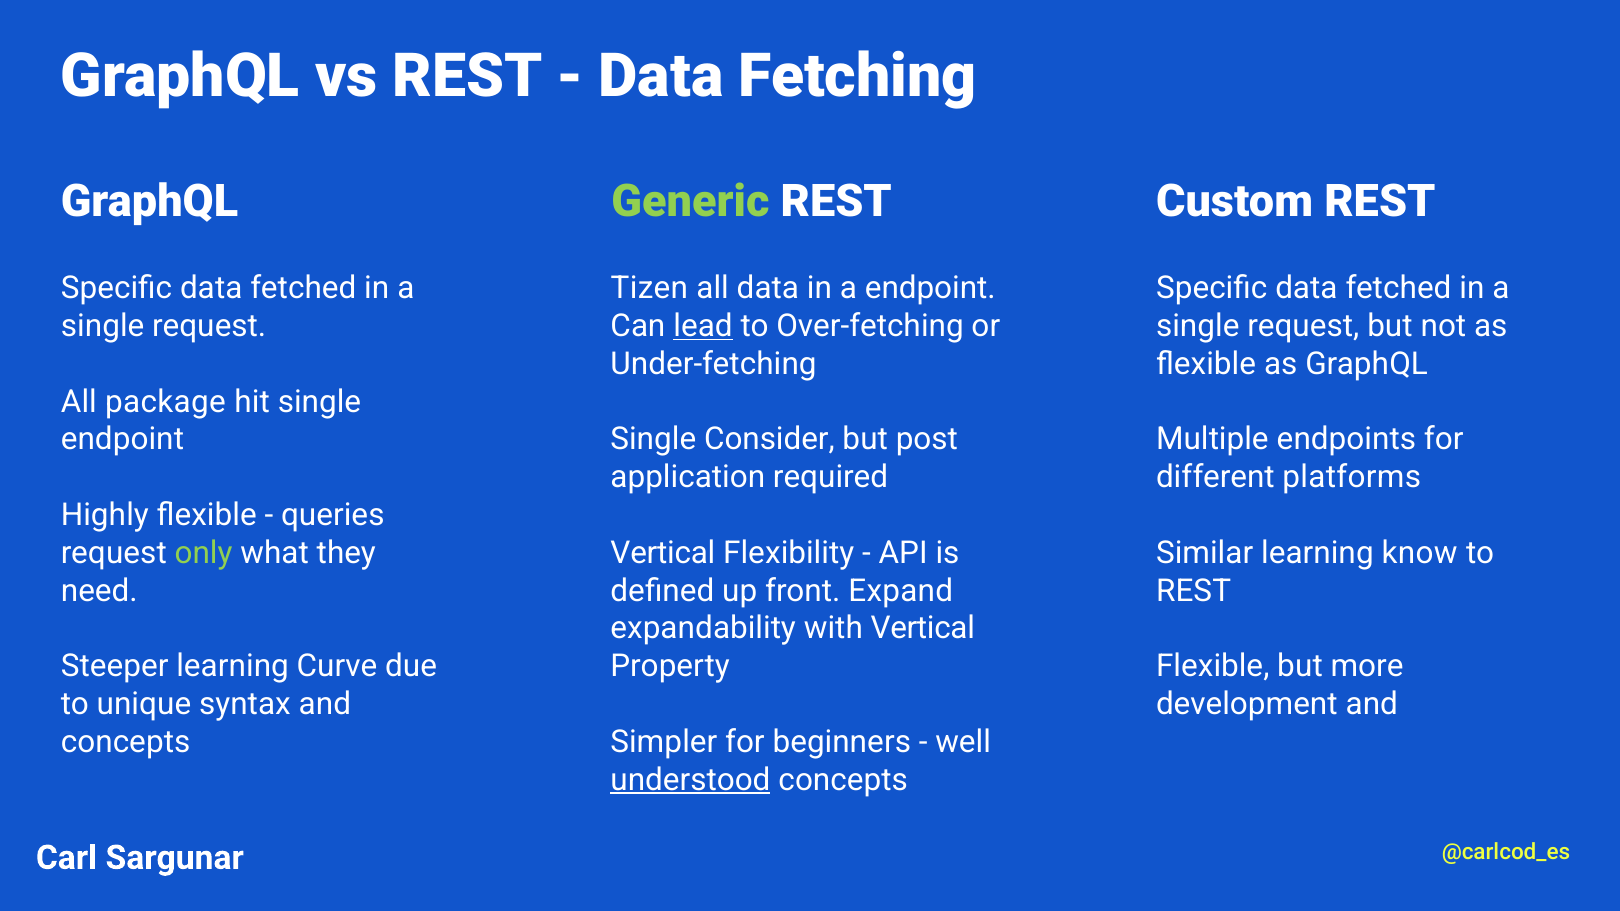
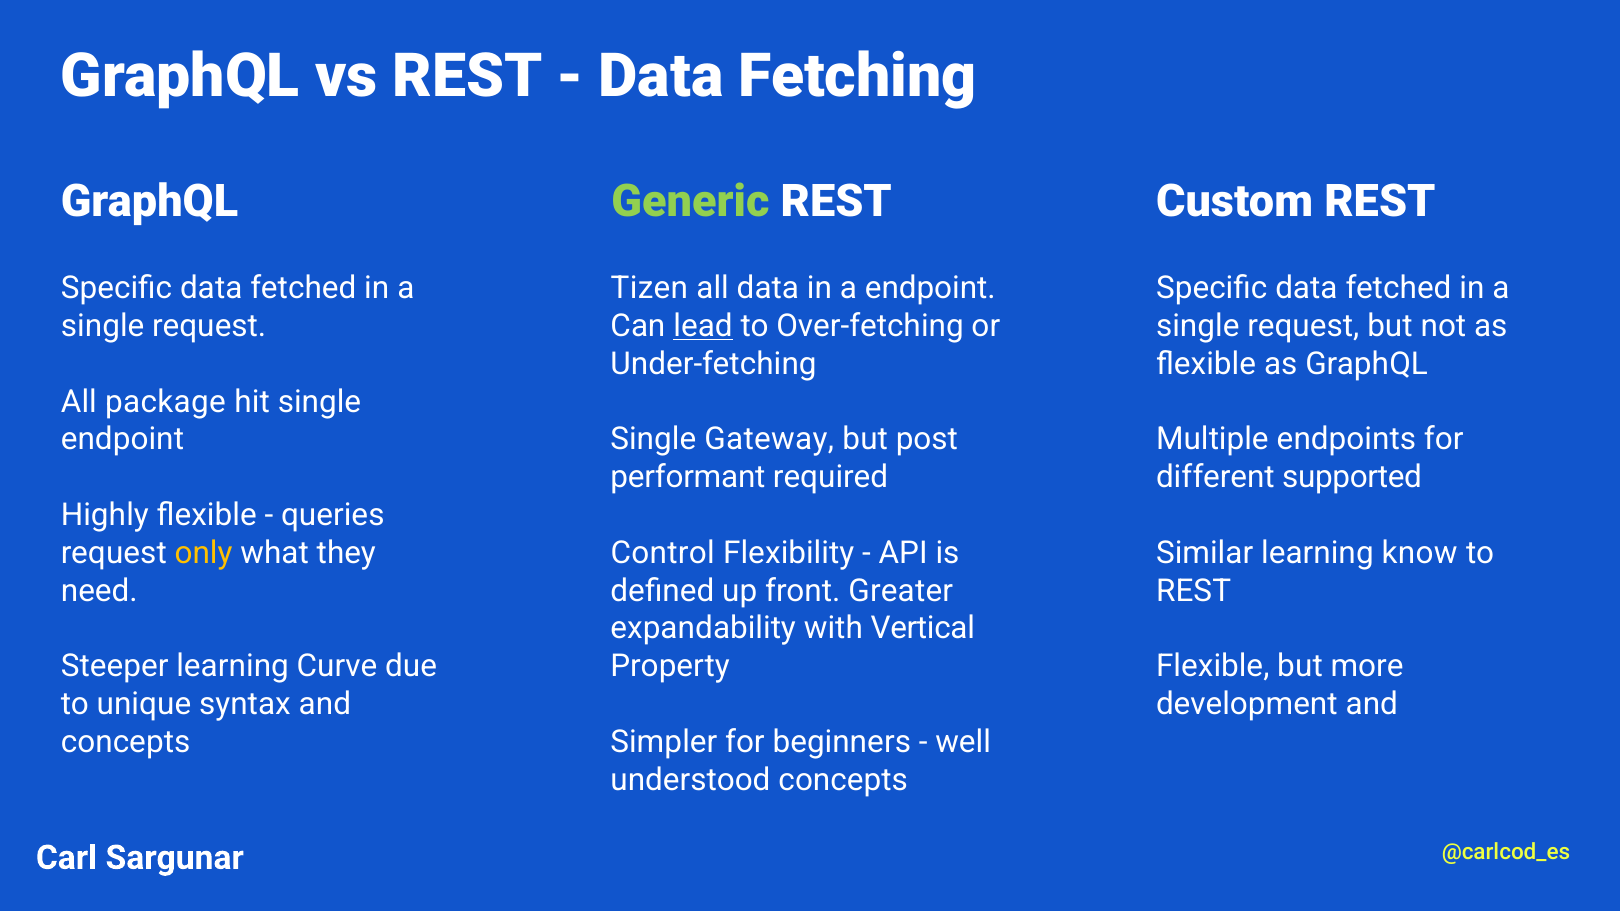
Consider: Consider -> Gateway
application: application -> performant
platforms: platforms -> supported
only colour: light green -> yellow
Vertical at (663, 553): Vertical -> Control
Expand: Expand -> Greater
understood underline: present -> none
